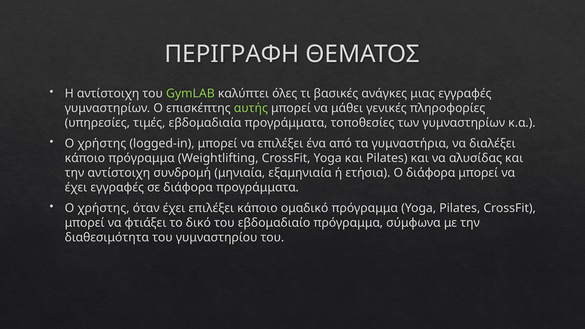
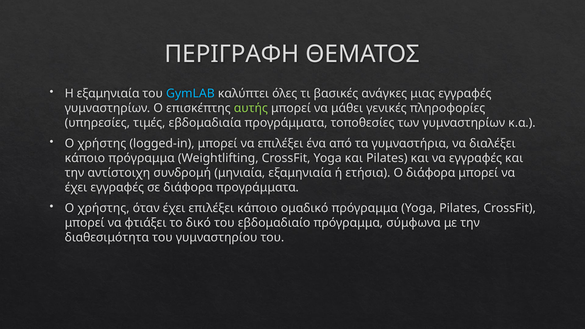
Η αντίστοιχη: αντίστοιχη -> εξαμηνιαία
GymLAB colour: light green -> light blue
να αλυσίδας: αλυσίδας -> εγγραφές
